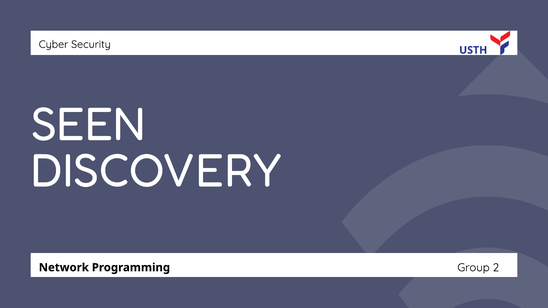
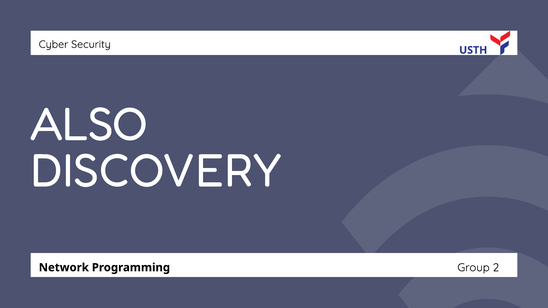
SEEN: SEEN -> ALSO
